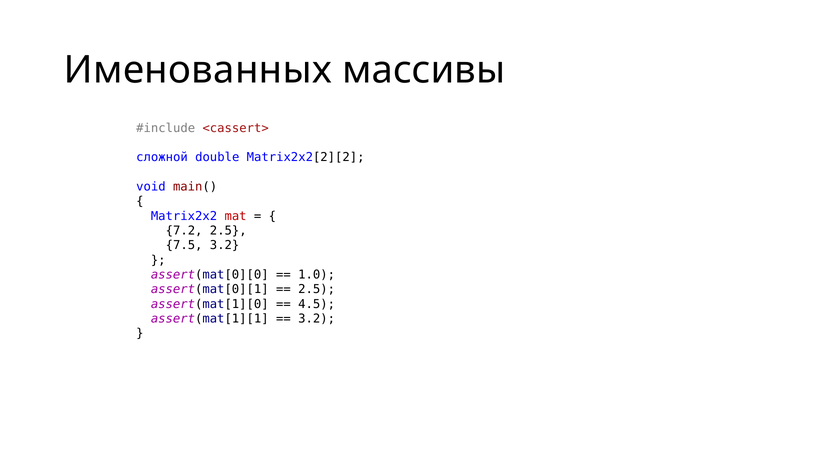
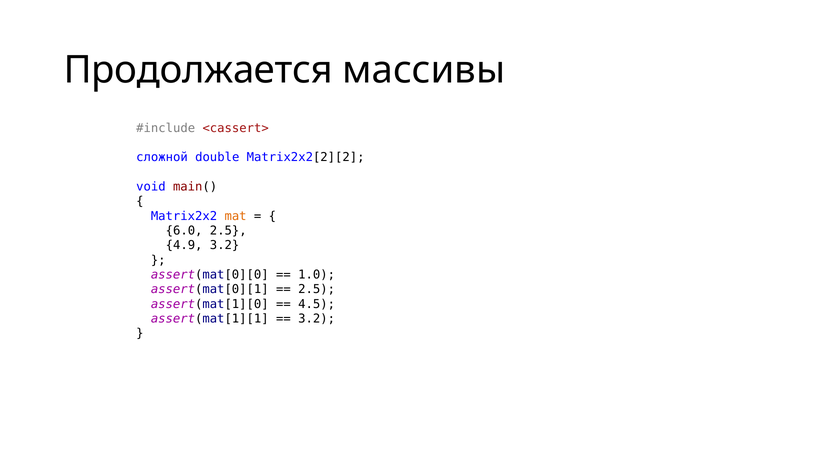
Именованных: Именованных -> Продолжается
mat colour: red -> orange
7.2: 7.2 -> 6.0
7.5: 7.5 -> 4.9
